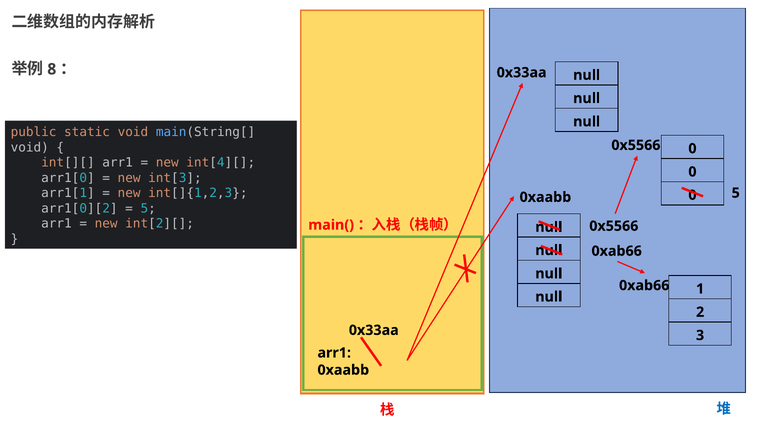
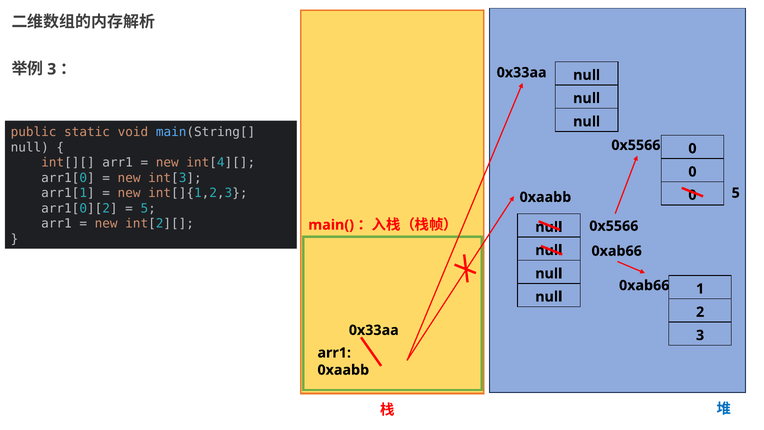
8 at (52, 69): 8 -> 3
void at (30, 147): void -> null
